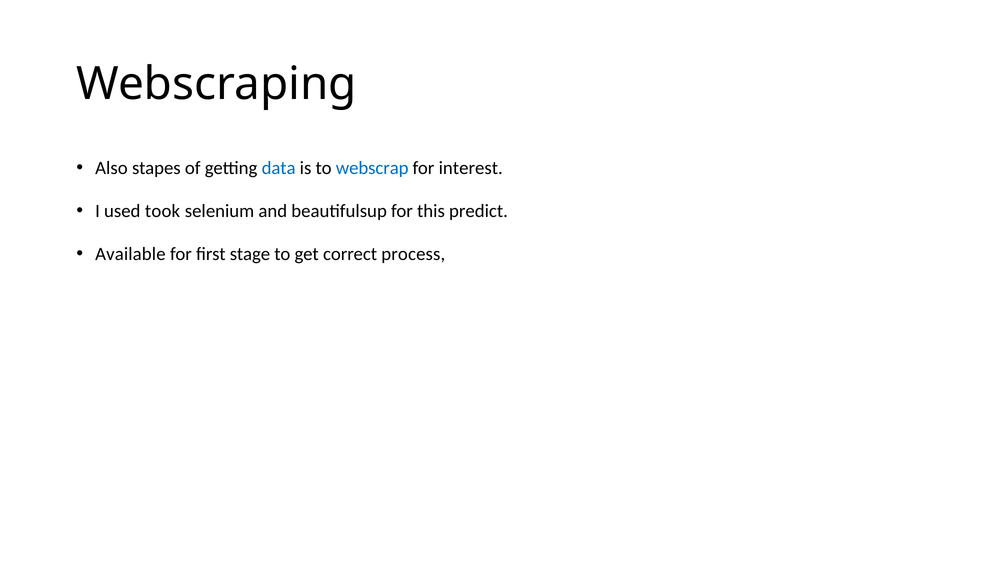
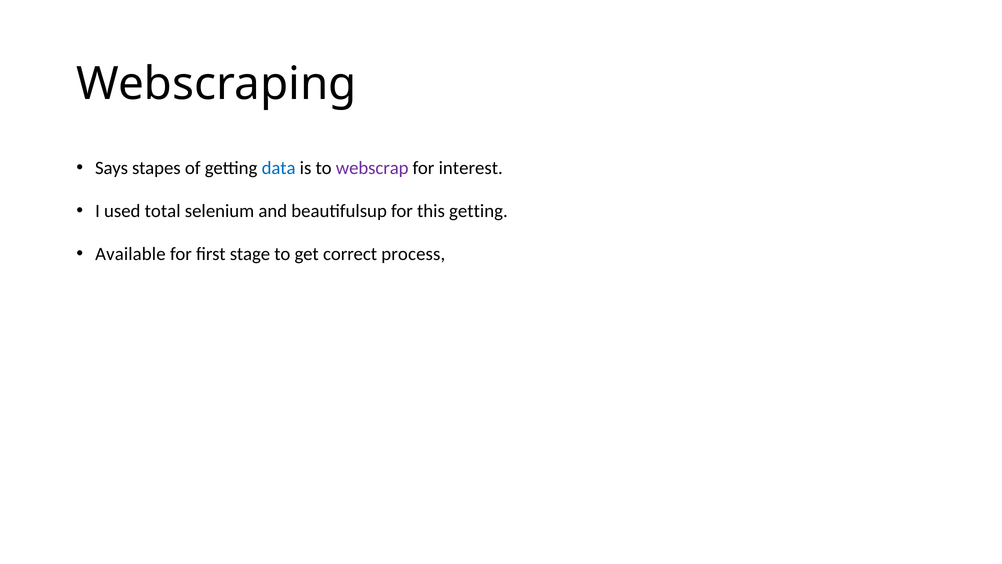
Also: Also -> Says
webscrap colour: blue -> purple
took: took -> total
this predict: predict -> getting
